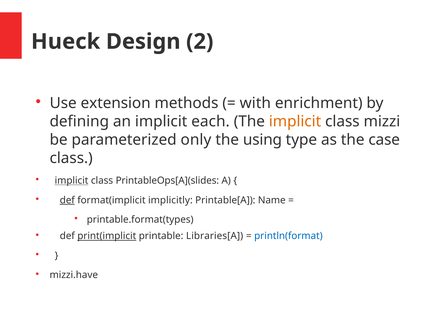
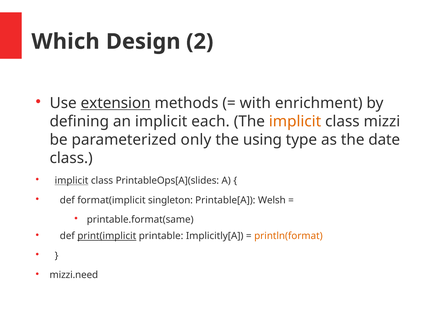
Hueck: Hueck -> Which
extension underline: none -> present
case: case -> date
def at (67, 200) underline: present -> none
implicitly: implicitly -> singleton
Name: Name -> Welsh
printable.format(types: printable.format(types -> printable.format(same
Libraries[A: Libraries[A -> Implicitly[A
println(format colour: blue -> orange
mizzi.have: mizzi.have -> mizzi.need
